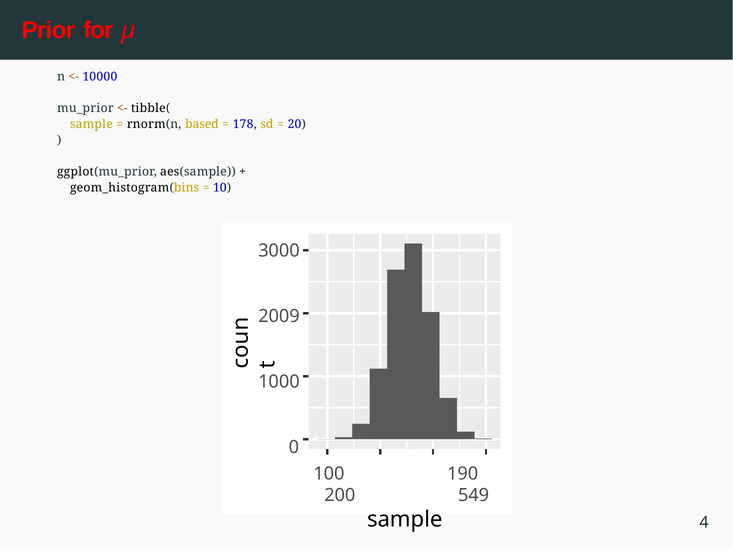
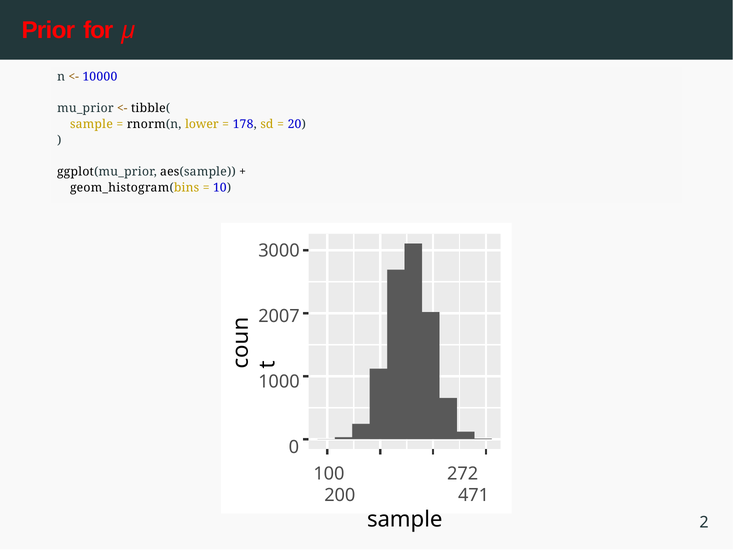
based: based -> lower
2009: 2009 -> 2007
190: 190 -> 272
549: 549 -> 471
4: 4 -> 2
